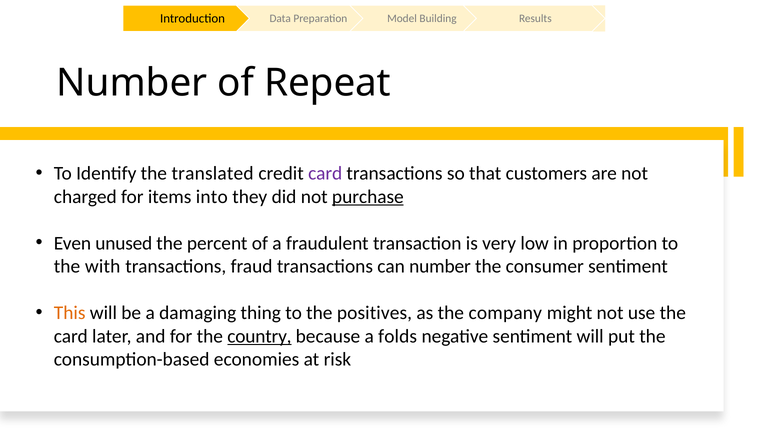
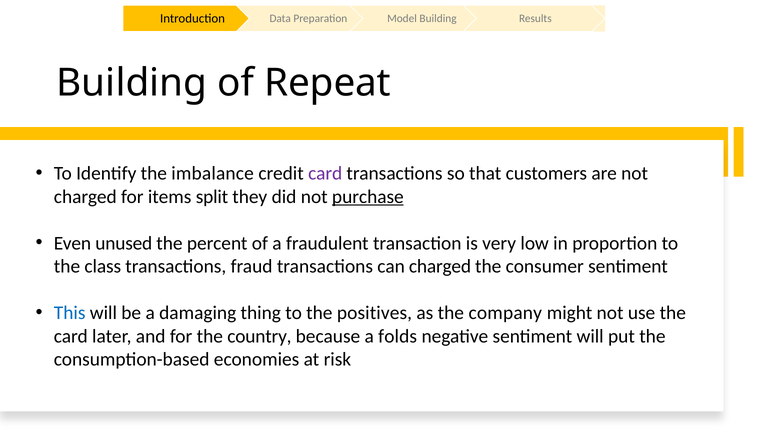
Number at (132, 83): Number -> Building
translated: translated -> imbalance
into: into -> split
with: with -> class
can number: number -> charged
This colour: orange -> blue
country underline: present -> none
